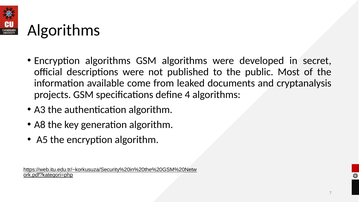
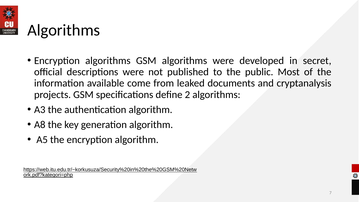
4: 4 -> 2
